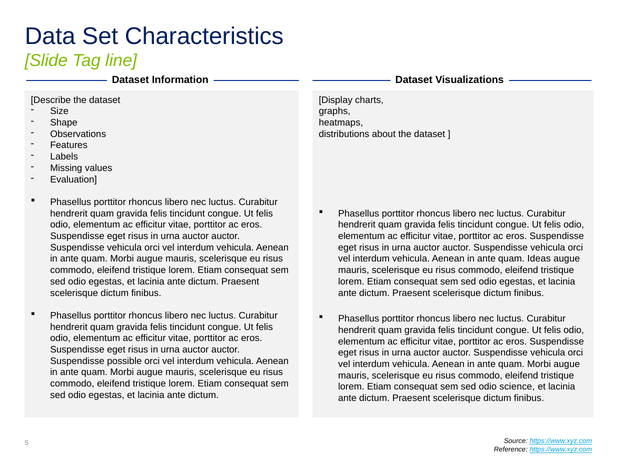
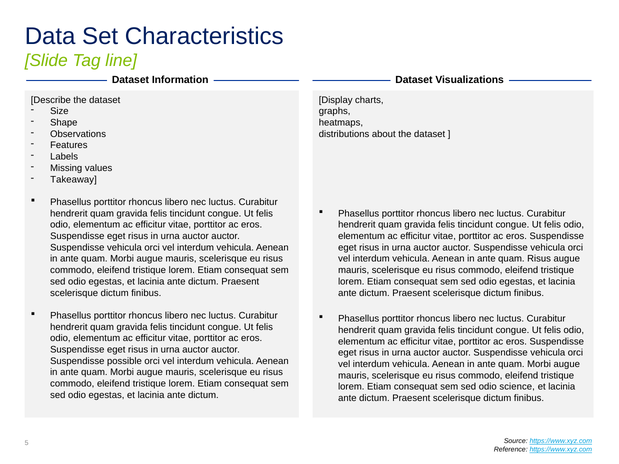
Evaluation: Evaluation -> Takeaway
quam Ideas: Ideas -> Risus
